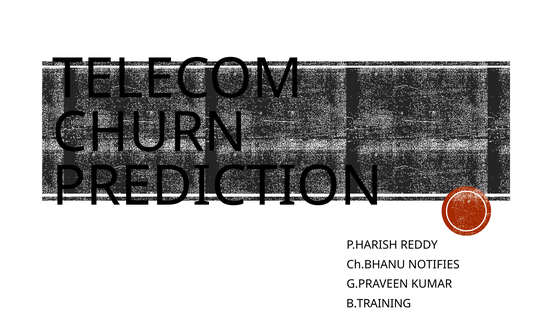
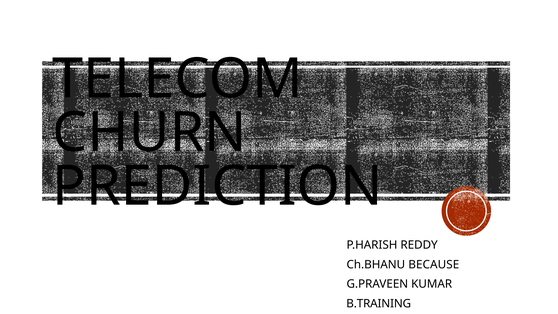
NOTIFIES: NOTIFIES -> BECAUSE
